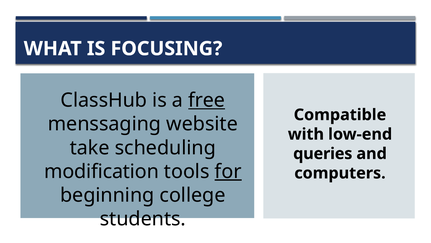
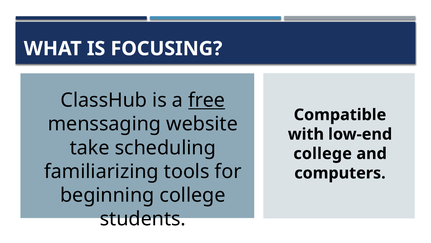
queries at (323, 153): queries -> college
modification: modification -> familiarizing
for underline: present -> none
